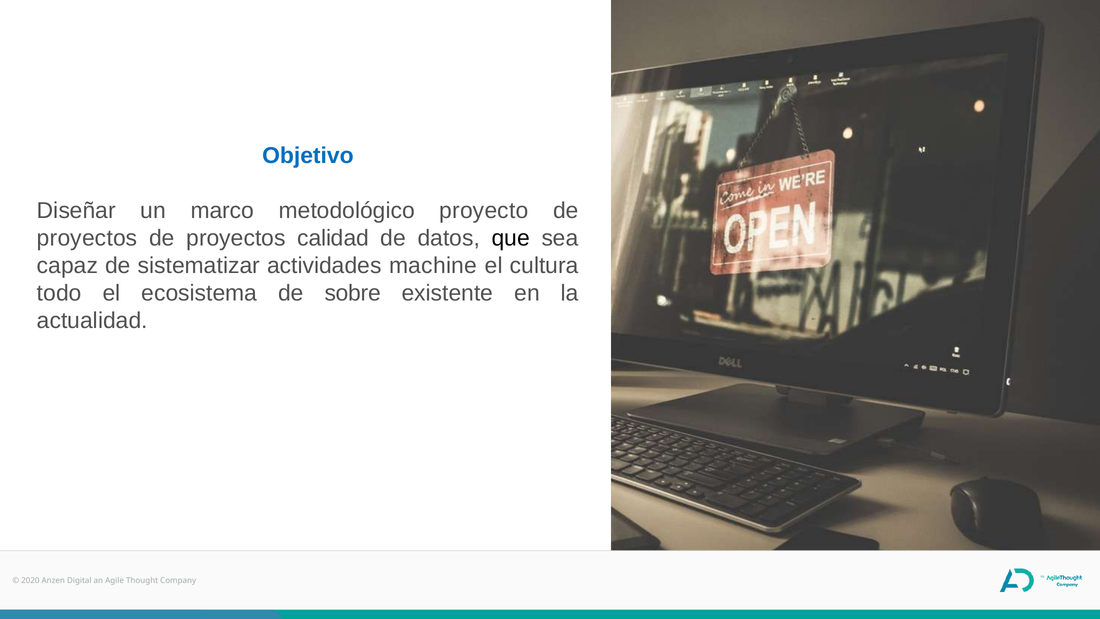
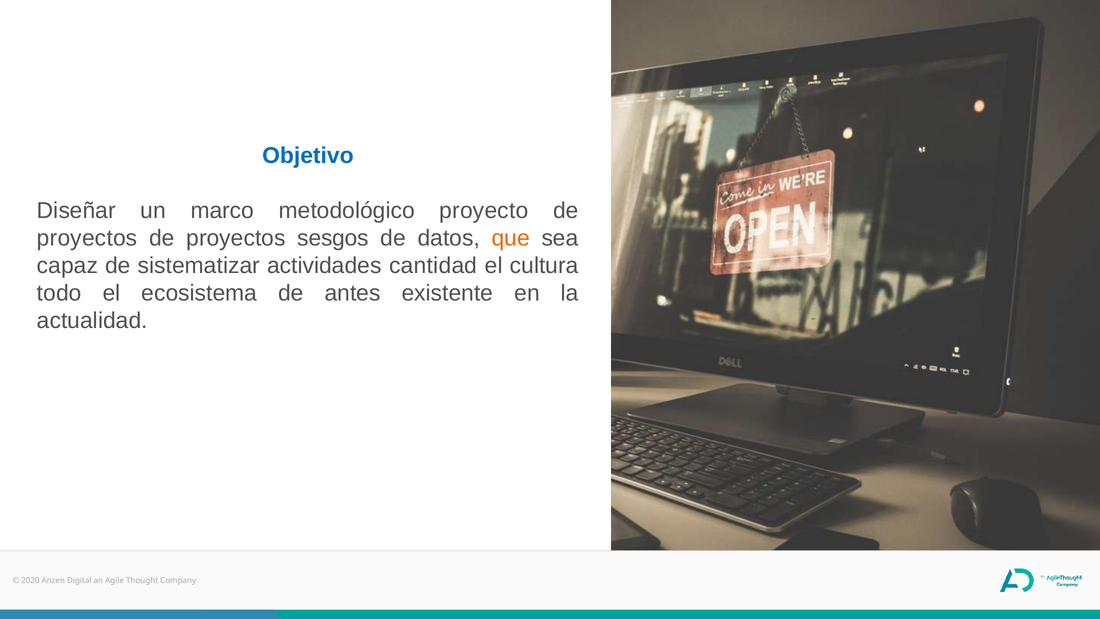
calidad: calidad -> sesgos
que colour: black -> orange
machine: machine -> cantidad
sobre: sobre -> antes
